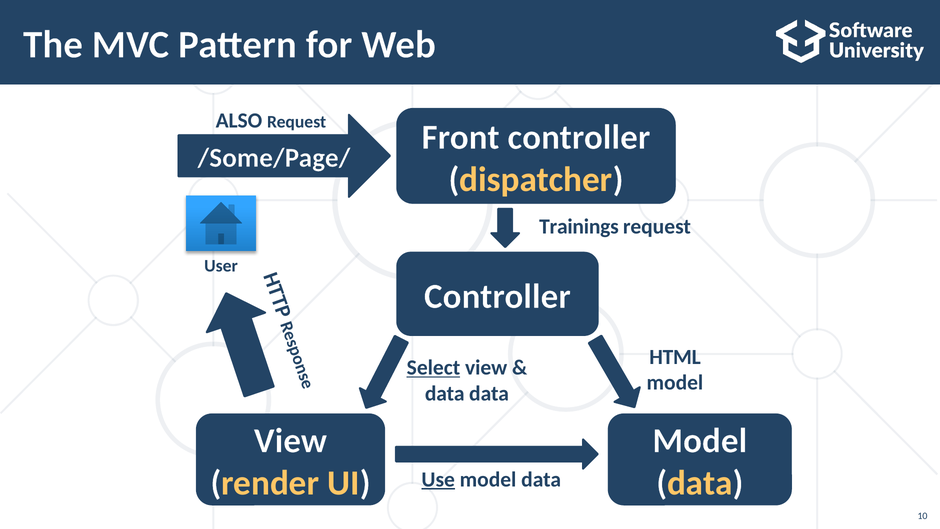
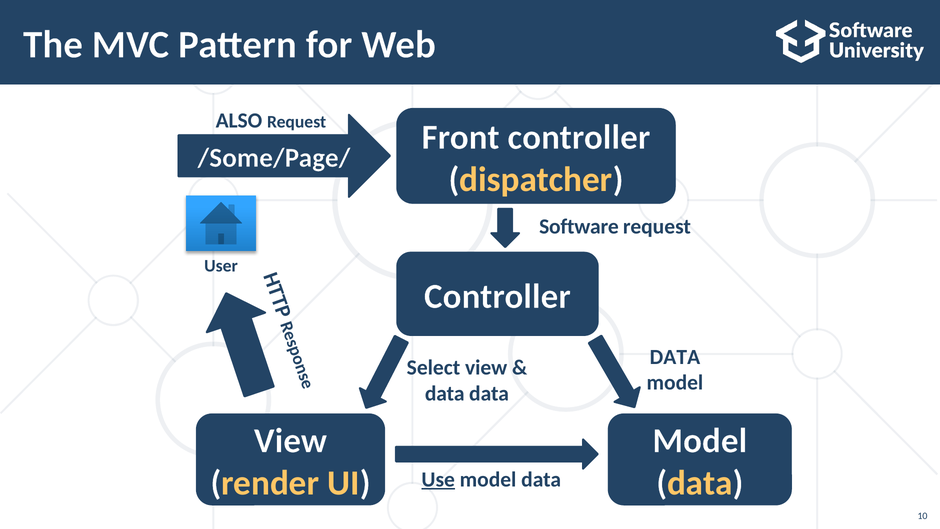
Trainings: Trainings -> Software
HTML at (675, 357): HTML -> DATA
Select underline: present -> none
